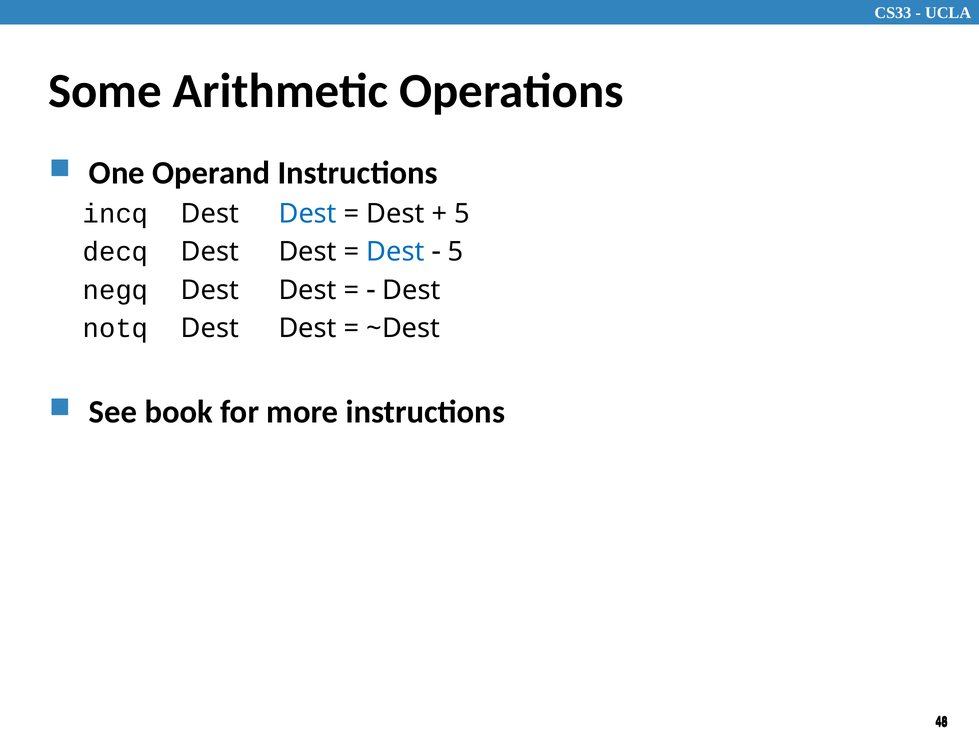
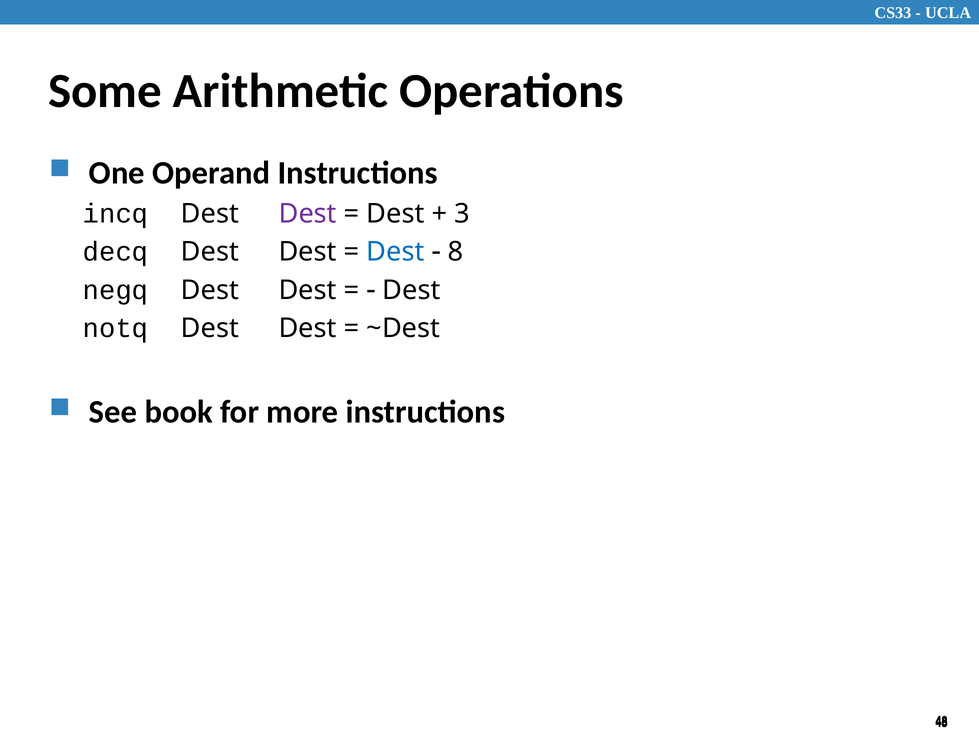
Dest at (308, 214) colour: blue -> purple
5 at (462, 214): 5 -> 3
5 at (456, 252): 5 -> 8
